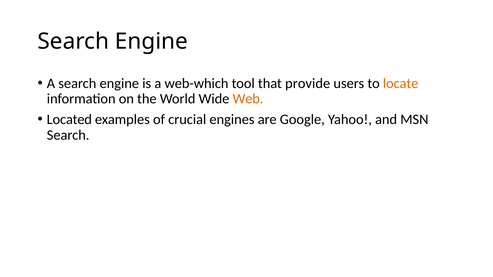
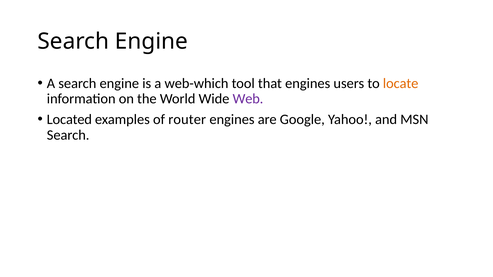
that provide: provide -> engines
Web colour: orange -> purple
crucial: crucial -> router
